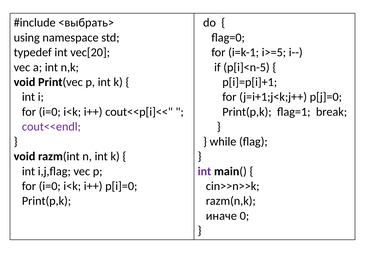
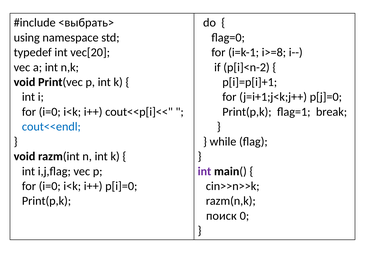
i>=5: i>=5 -> i>=8
p[i]<n-5: p[i]<n-5 -> p[i]<n-2
cout<<endl colour: purple -> blue
иначе: иначе -> поиск
